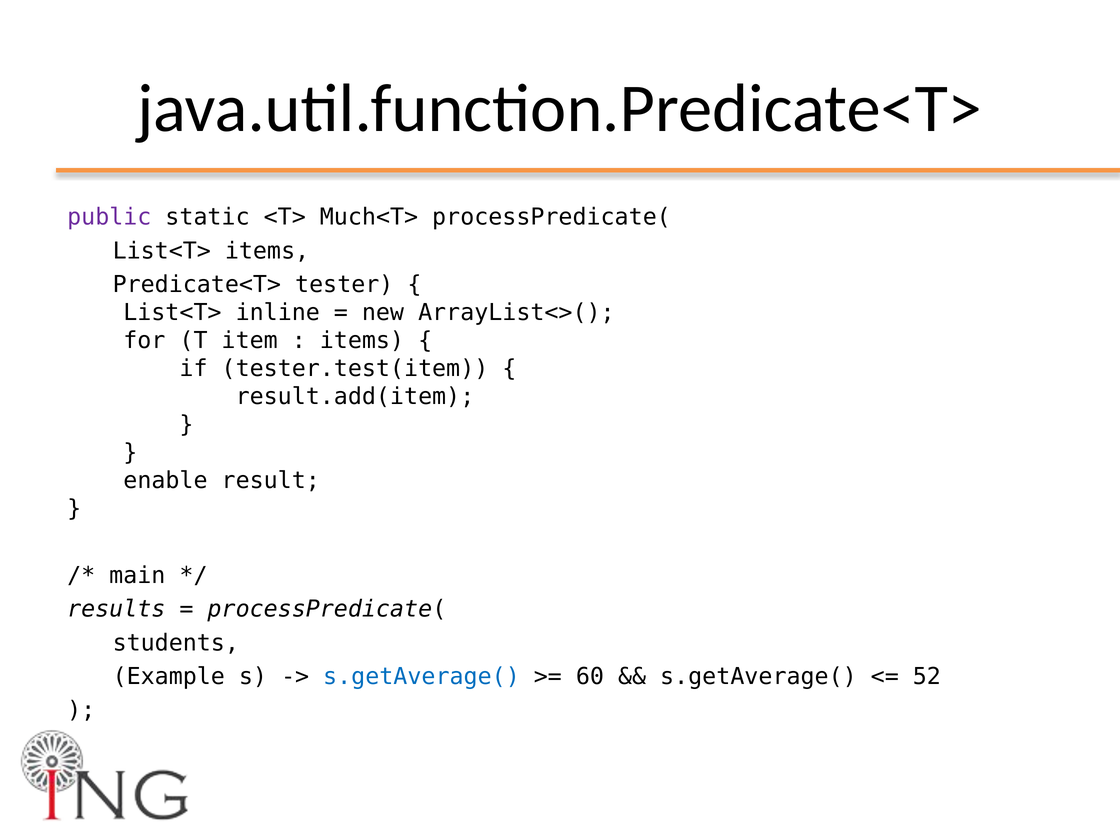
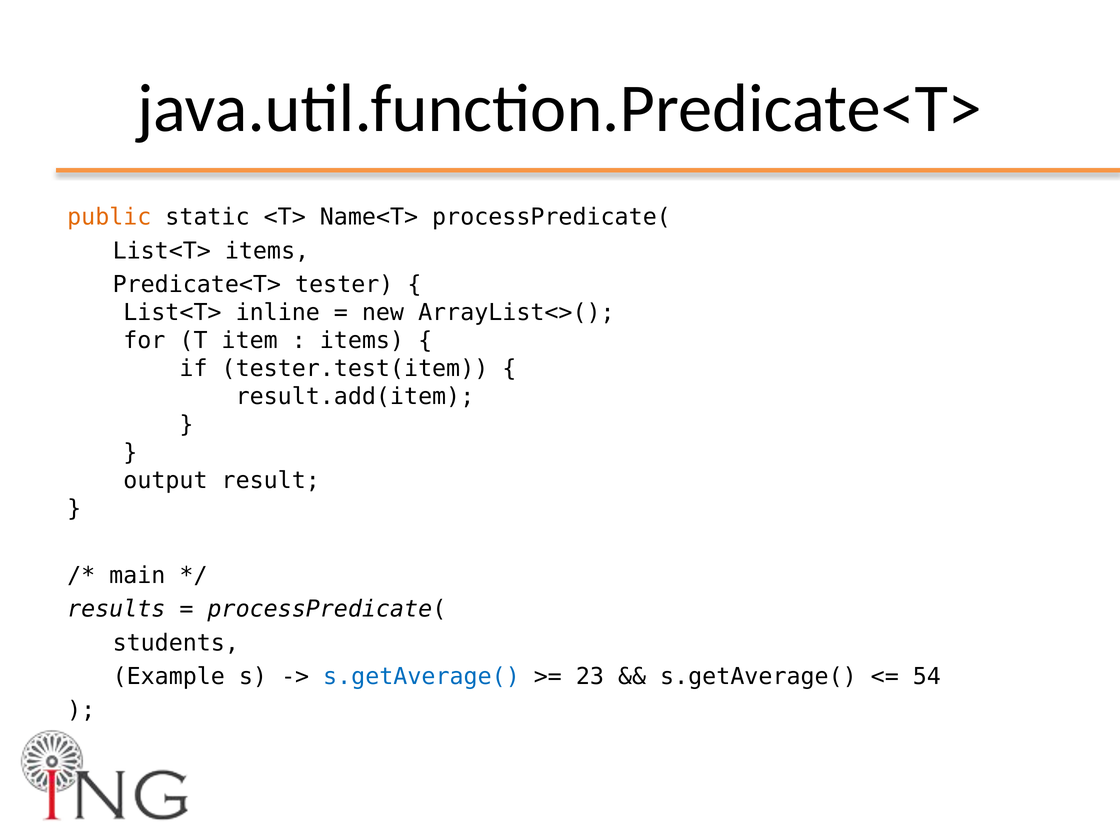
public colour: purple -> orange
Much<T>: Much<T> -> Name<T>
enable: enable -> output
60: 60 -> 23
52: 52 -> 54
